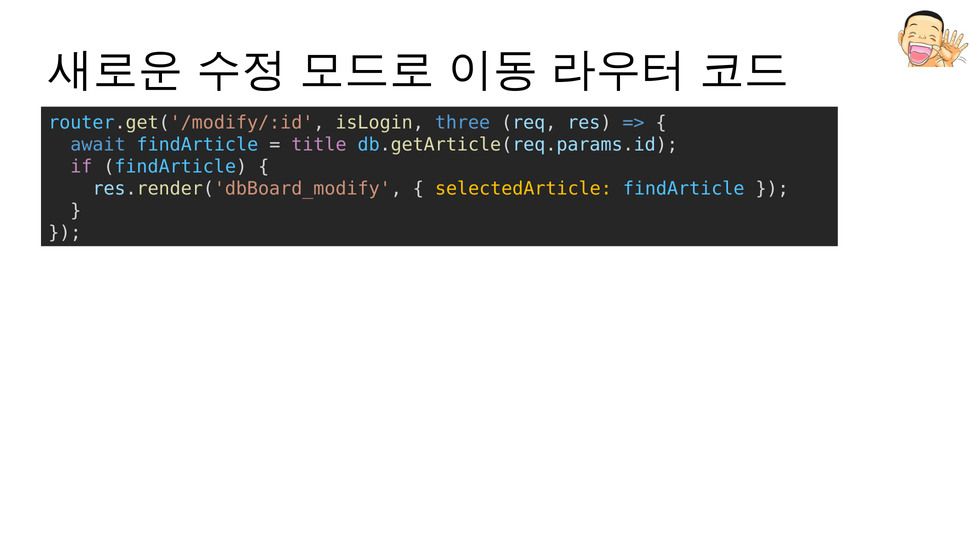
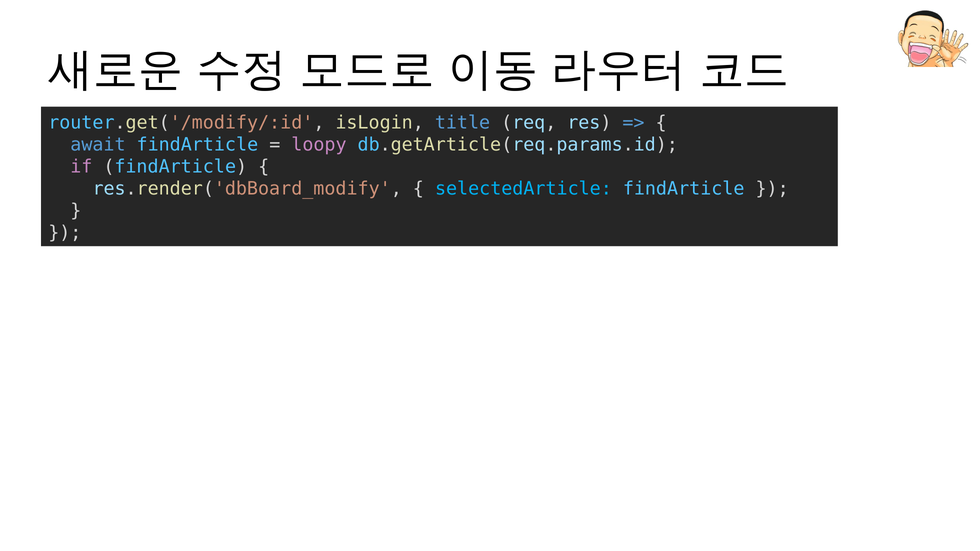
three: three -> title
title: title -> loopy
selectedArticle colour: yellow -> light blue
